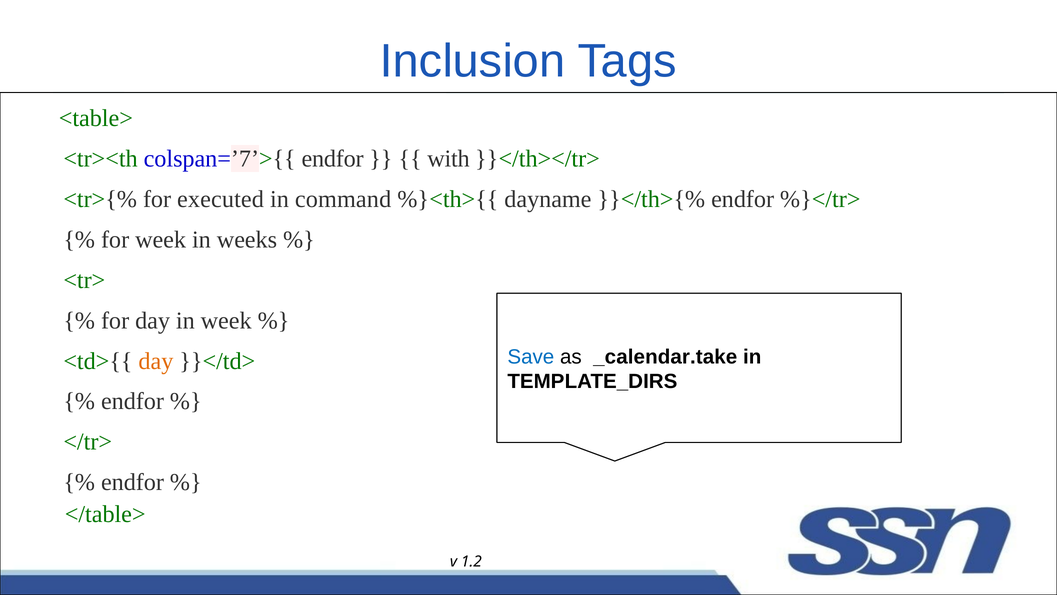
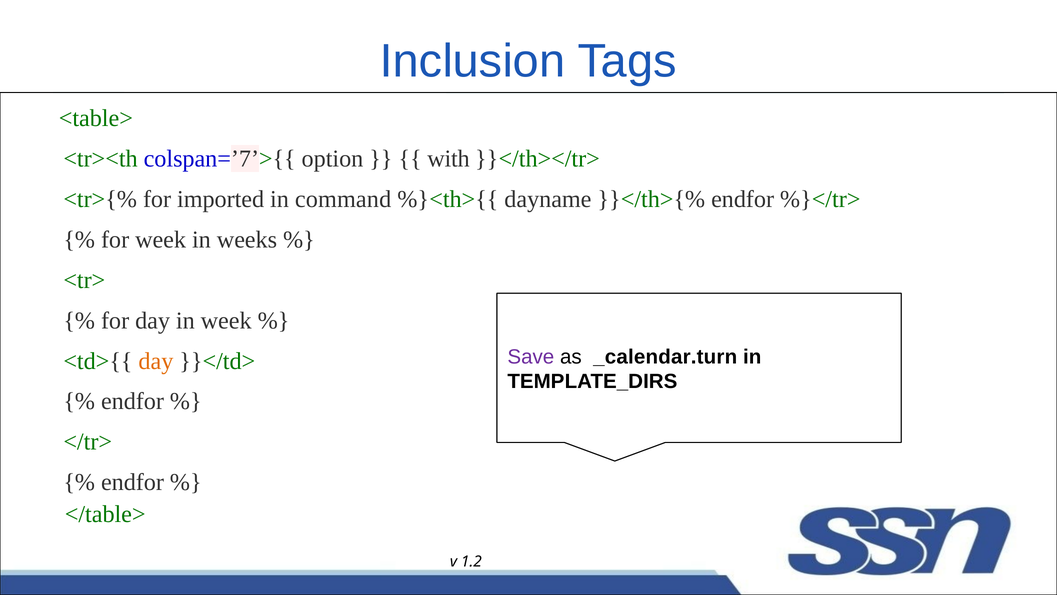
colspan=’7’>{{ endfor: endfor -> option
executed: executed -> imported
Save colour: blue -> purple
_calendar.take: _calendar.take -> _calendar.turn
